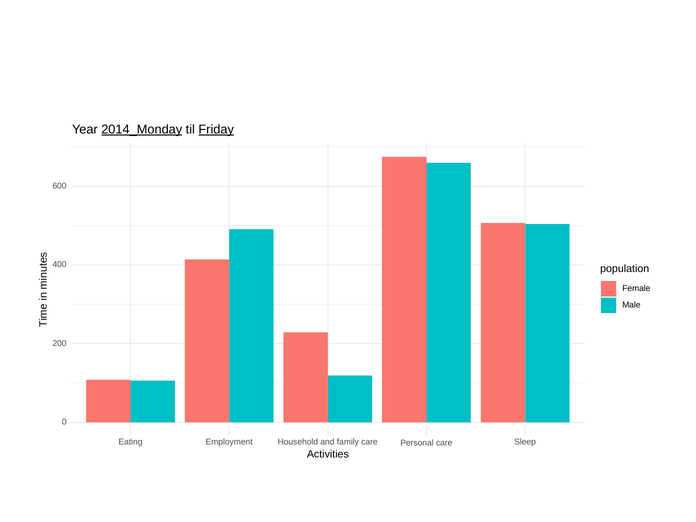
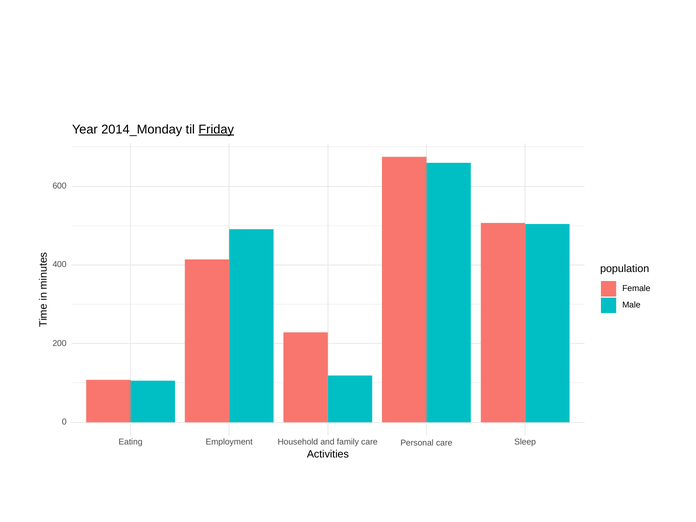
2014_Monday underline: present -> none
